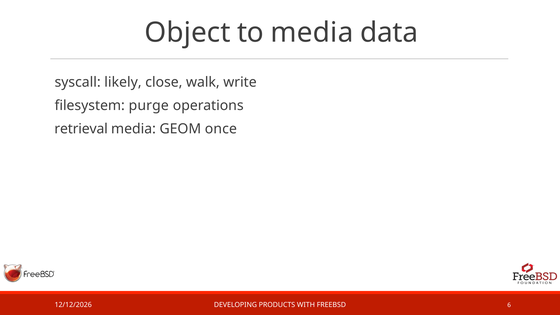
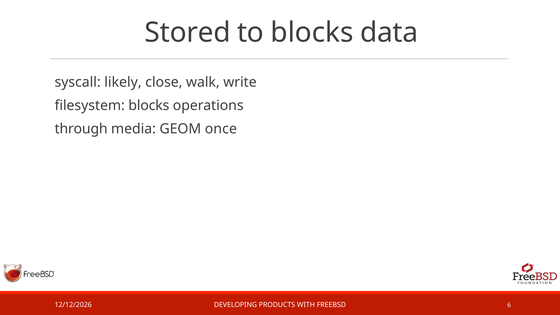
Object: Object -> Stored
to media: media -> blocks
filesystem purge: purge -> blocks
retrieval: retrieval -> through
